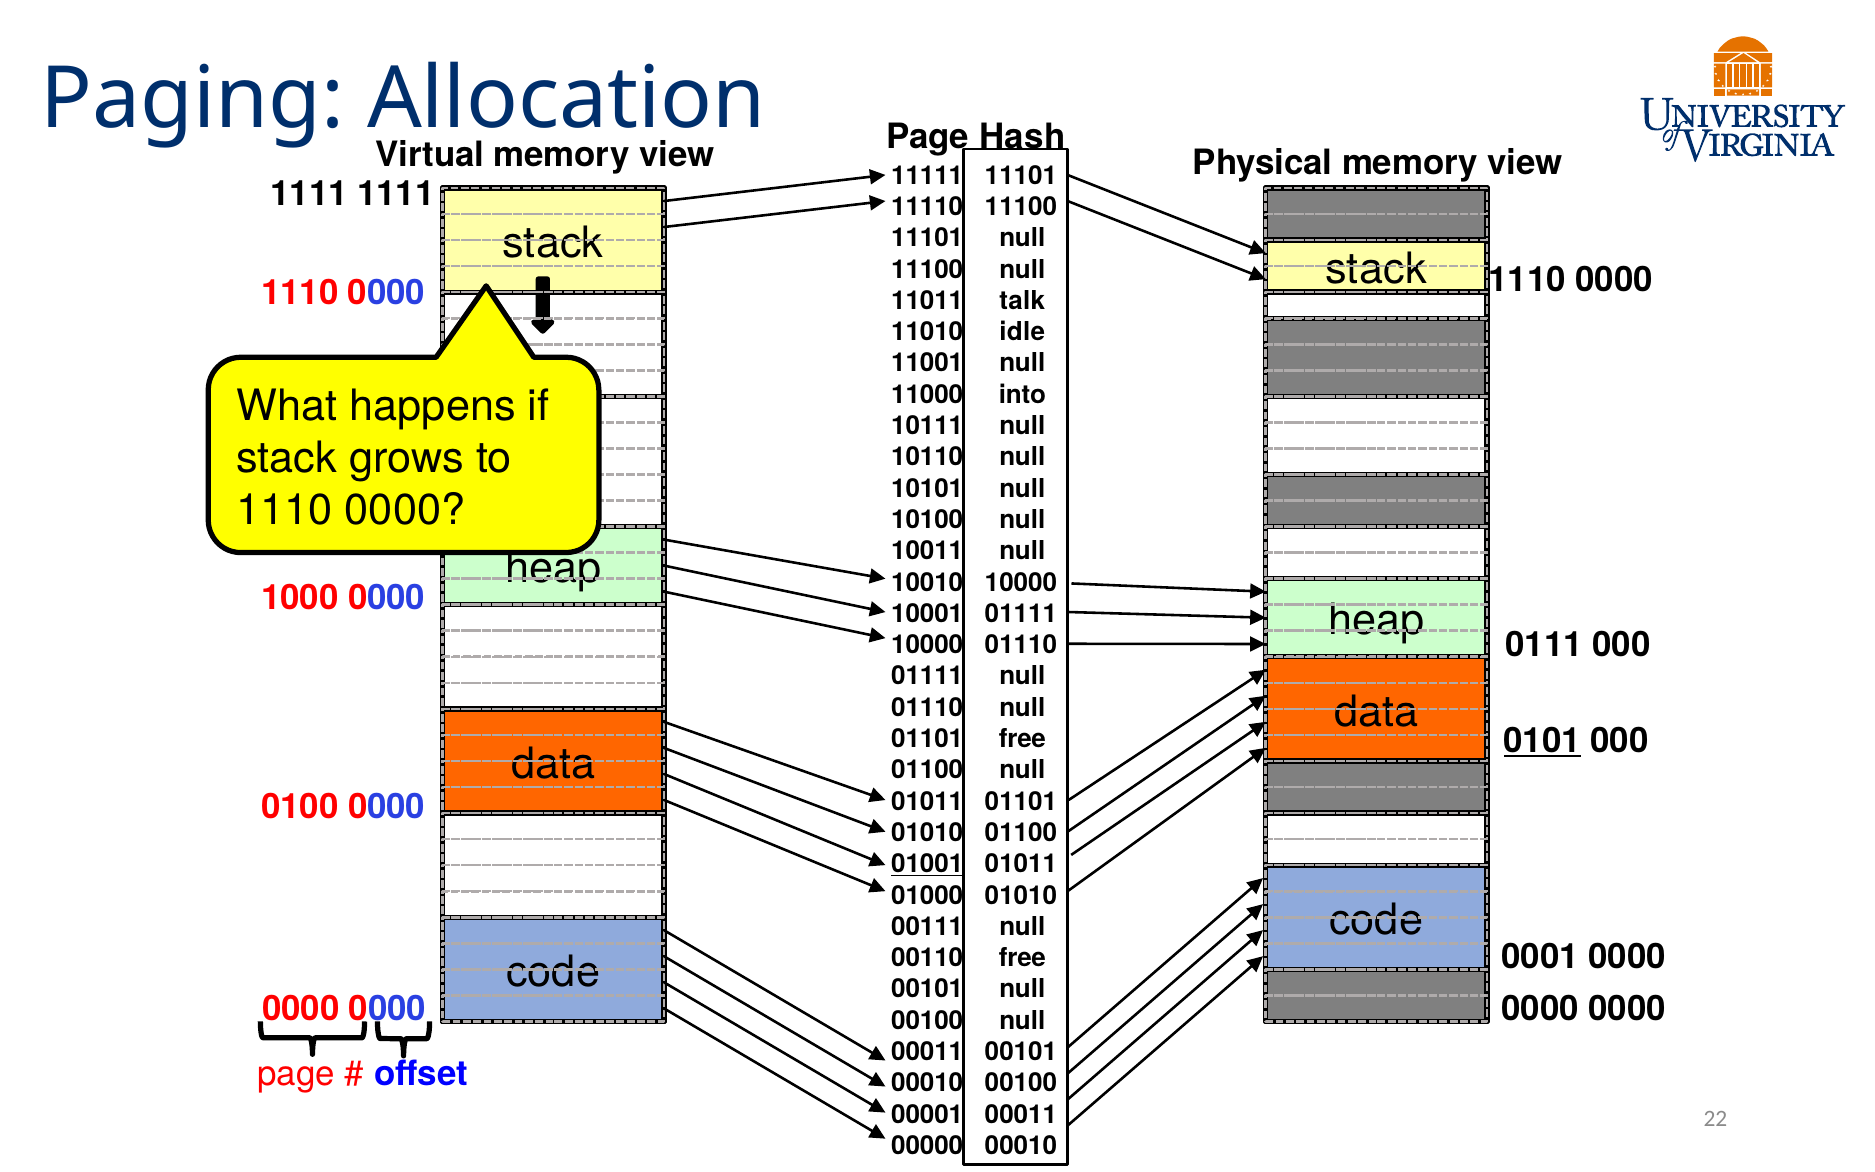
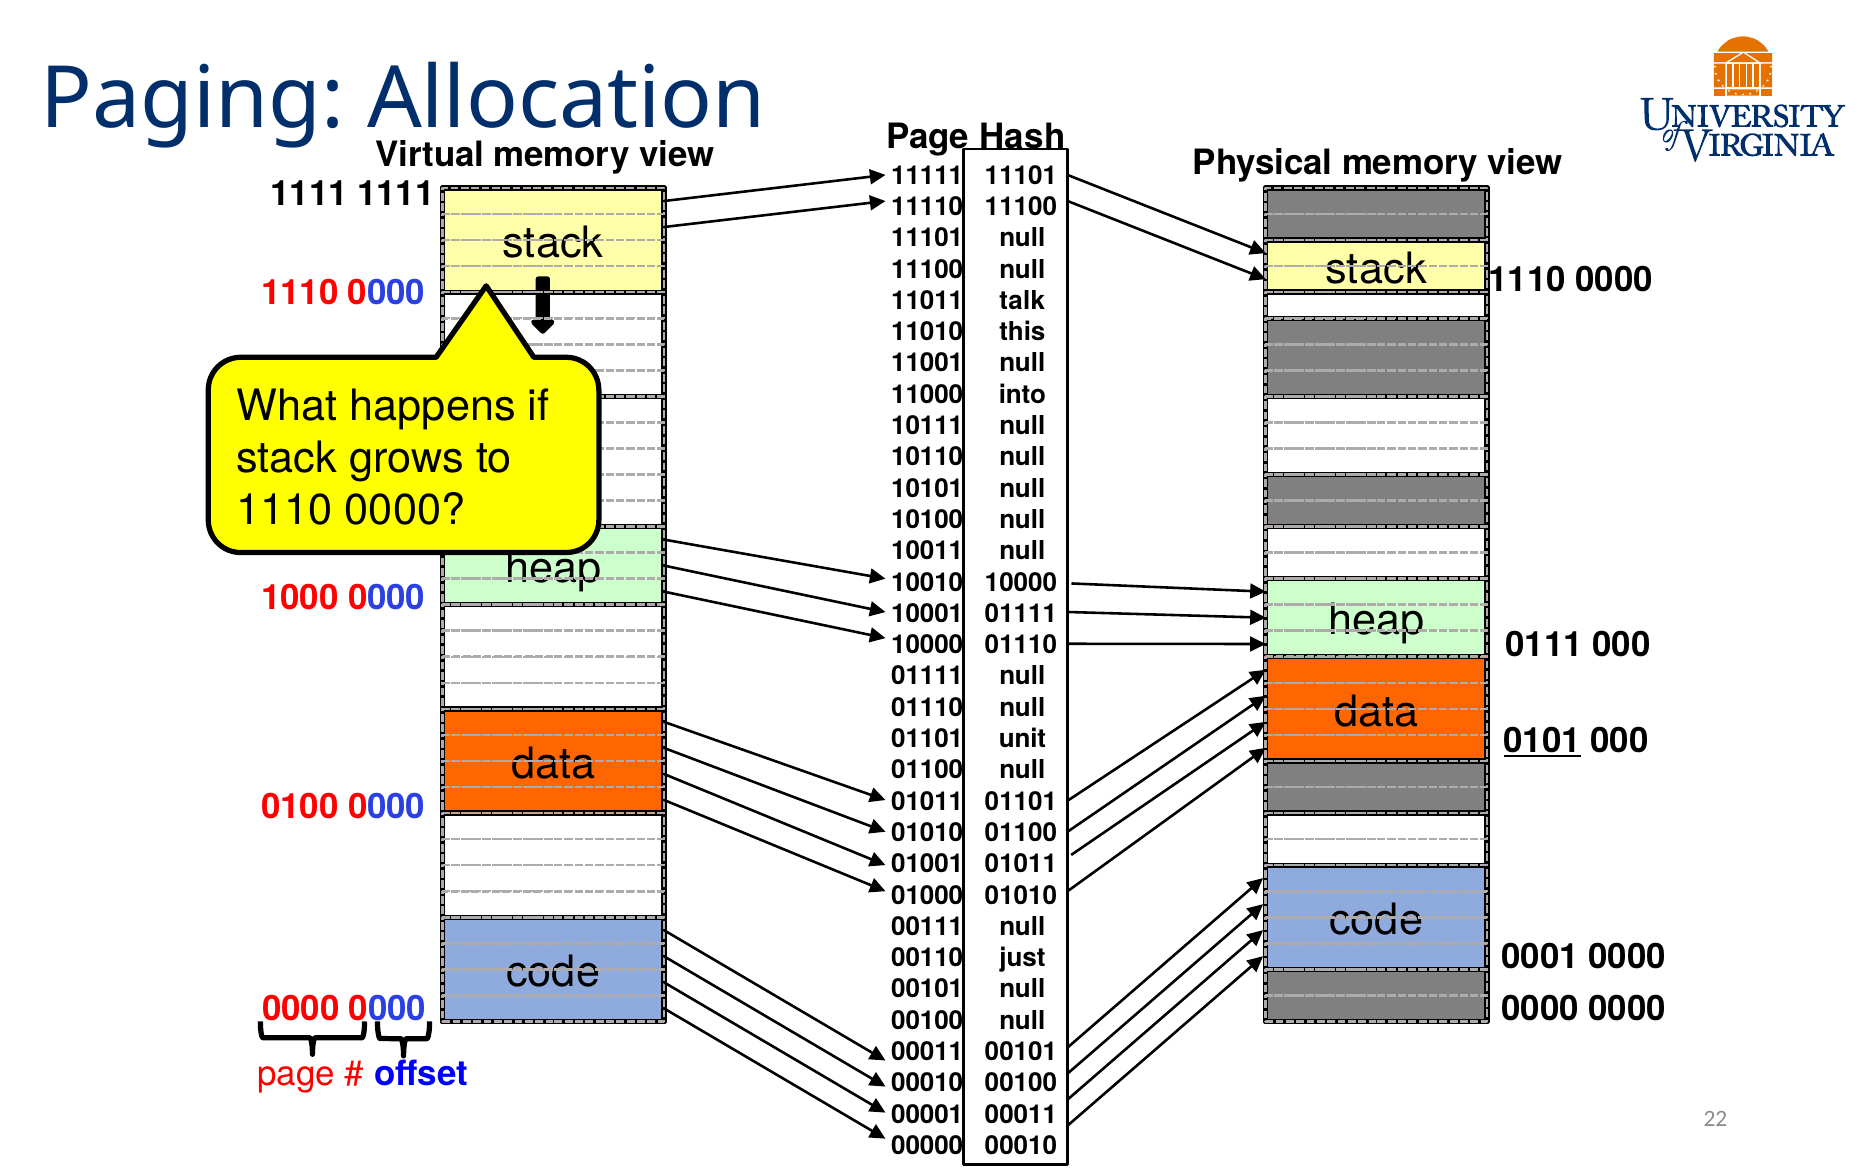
idle: idle -> this
01101 free: free -> unit
01001 underline: present -> none
00110 free: free -> just
